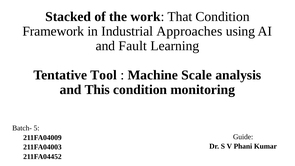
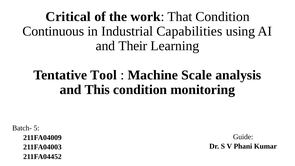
Stacked: Stacked -> Critical
Framework: Framework -> Continuous
Approaches: Approaches -> Capabilities
Fault: Fault -> Their
